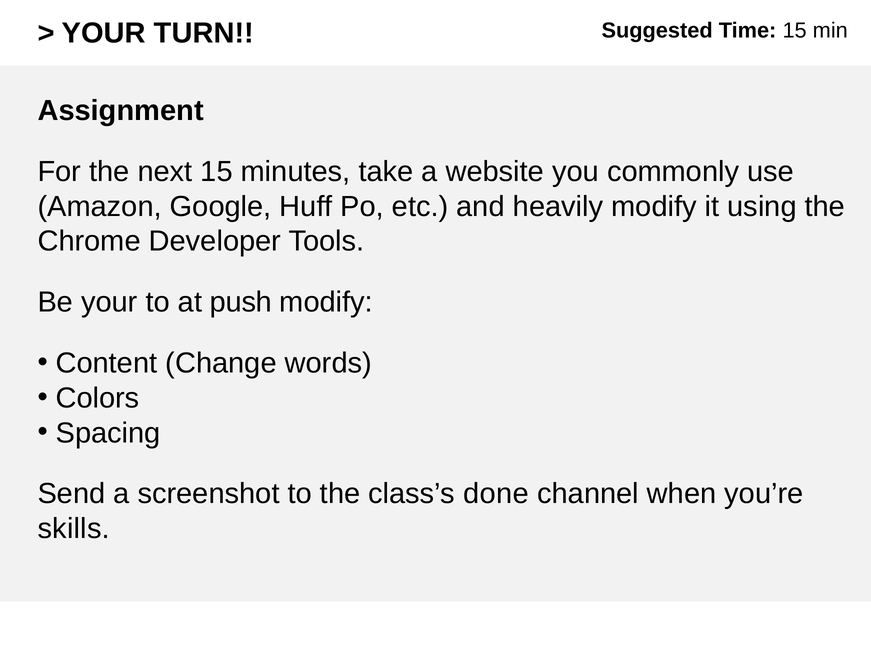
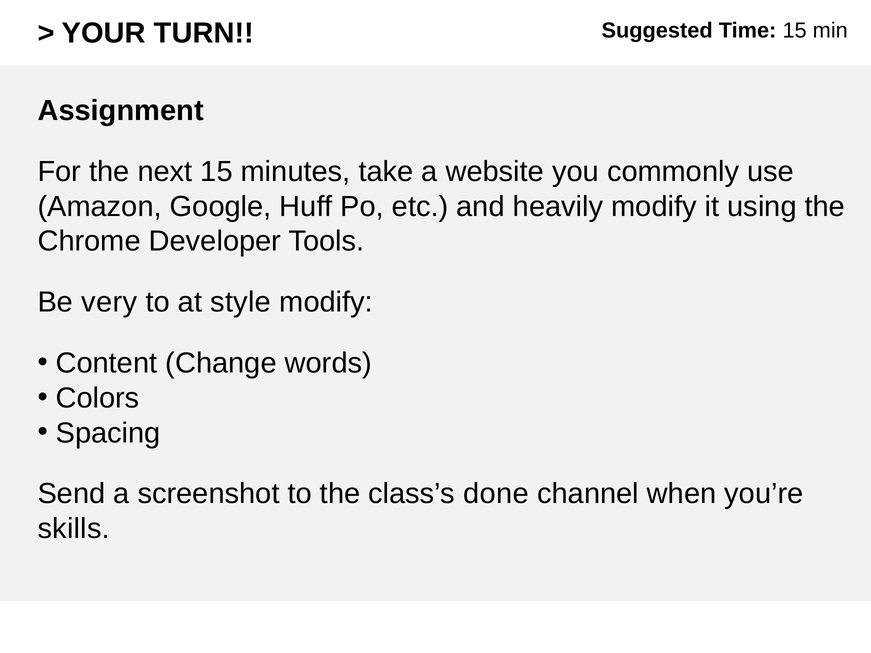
Be your: your -> very
push: push -> style
